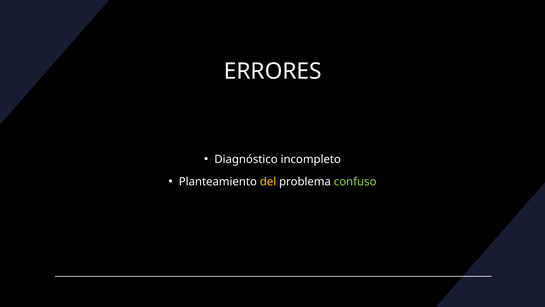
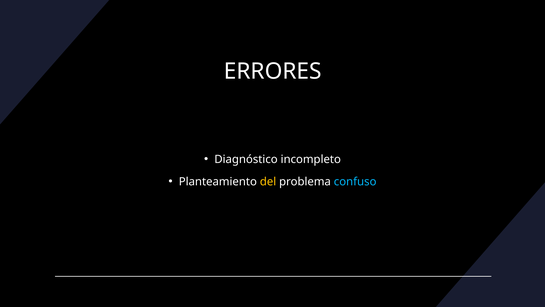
confuso colour: light green -> light blue
